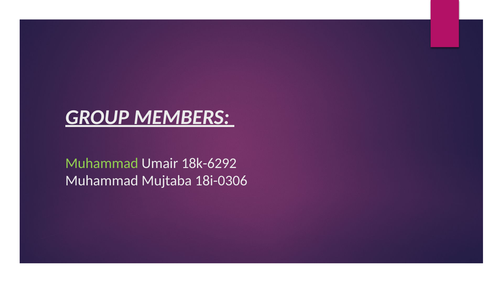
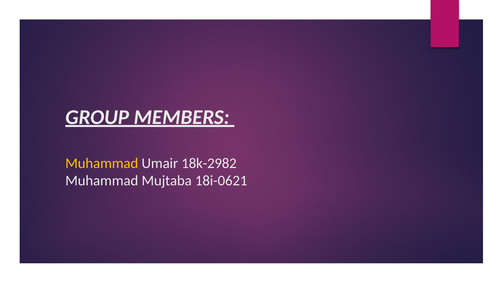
Muhammad at (102, 163) colour: light green -> yellow
18k-6292: 18k-6292 -> 18k-2982
18i-0306: 18i-0306 -> 18i-0621
